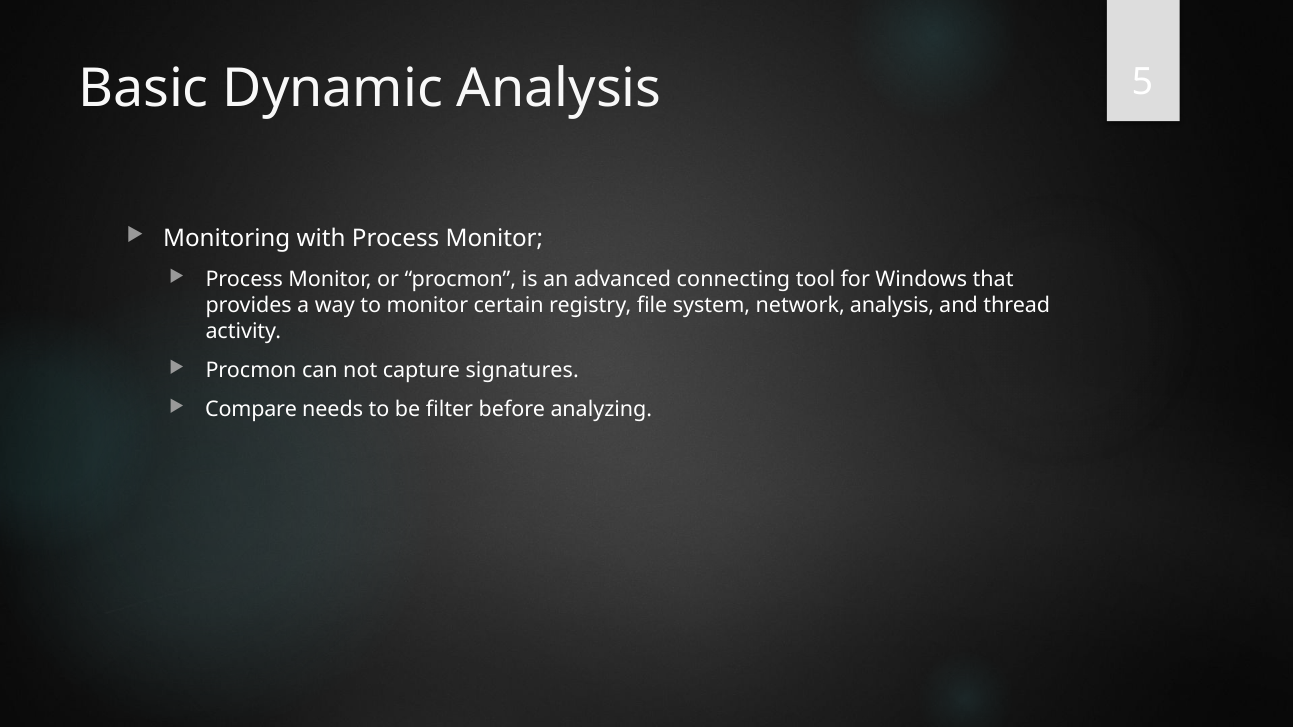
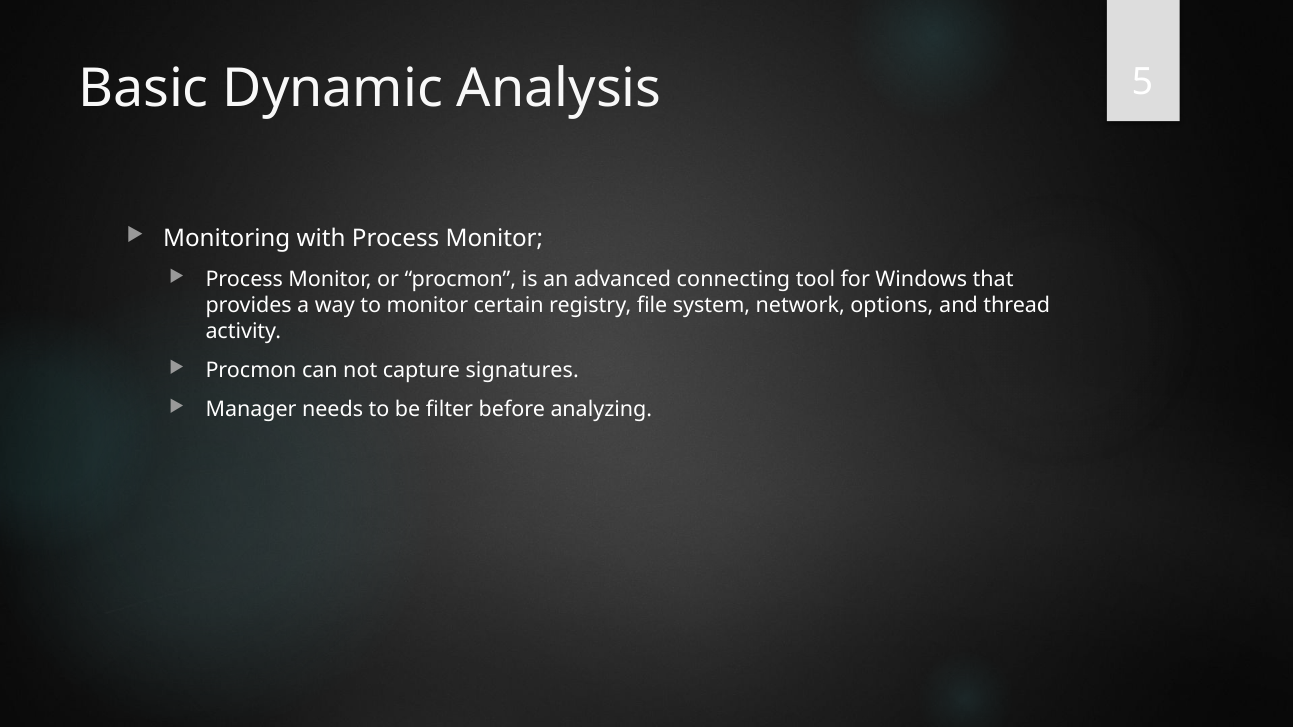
network analysis: analysis -> options
Compare: Compare -> Manager
